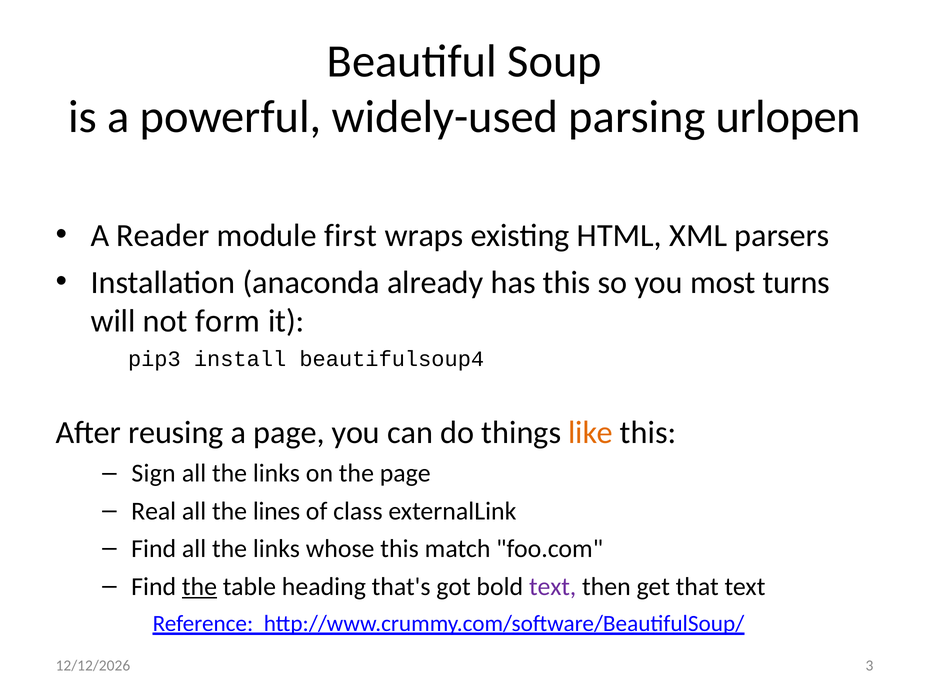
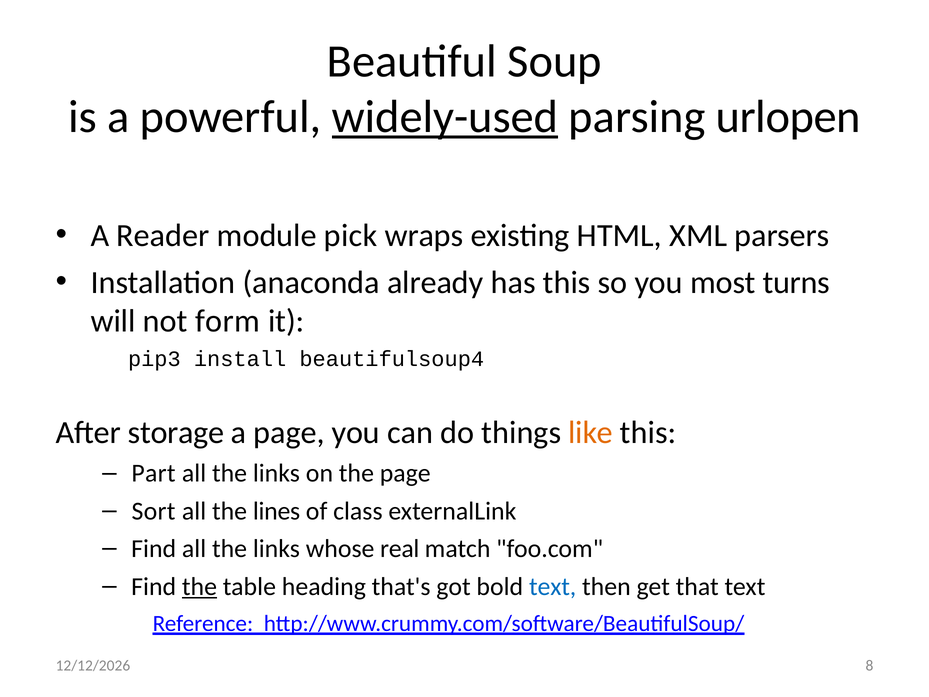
widely-used underline: none -> present
first: first -> pick
reusing: reusing -> storage
Sign: Sign -> Part
Real: Real -> Sort
whose this: this -> real
text at (553, 586) colour: purple -> blue
3: 3 -> 8
